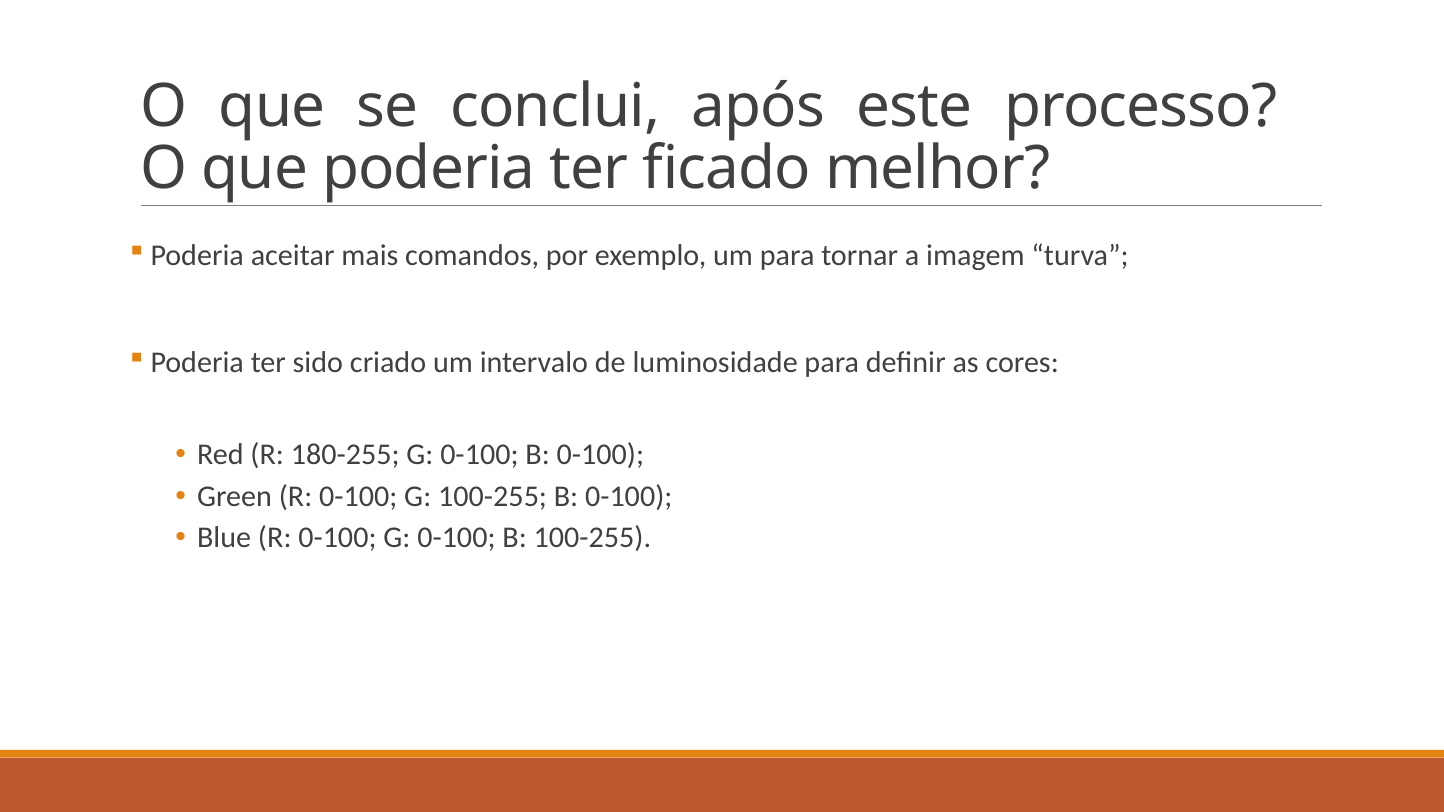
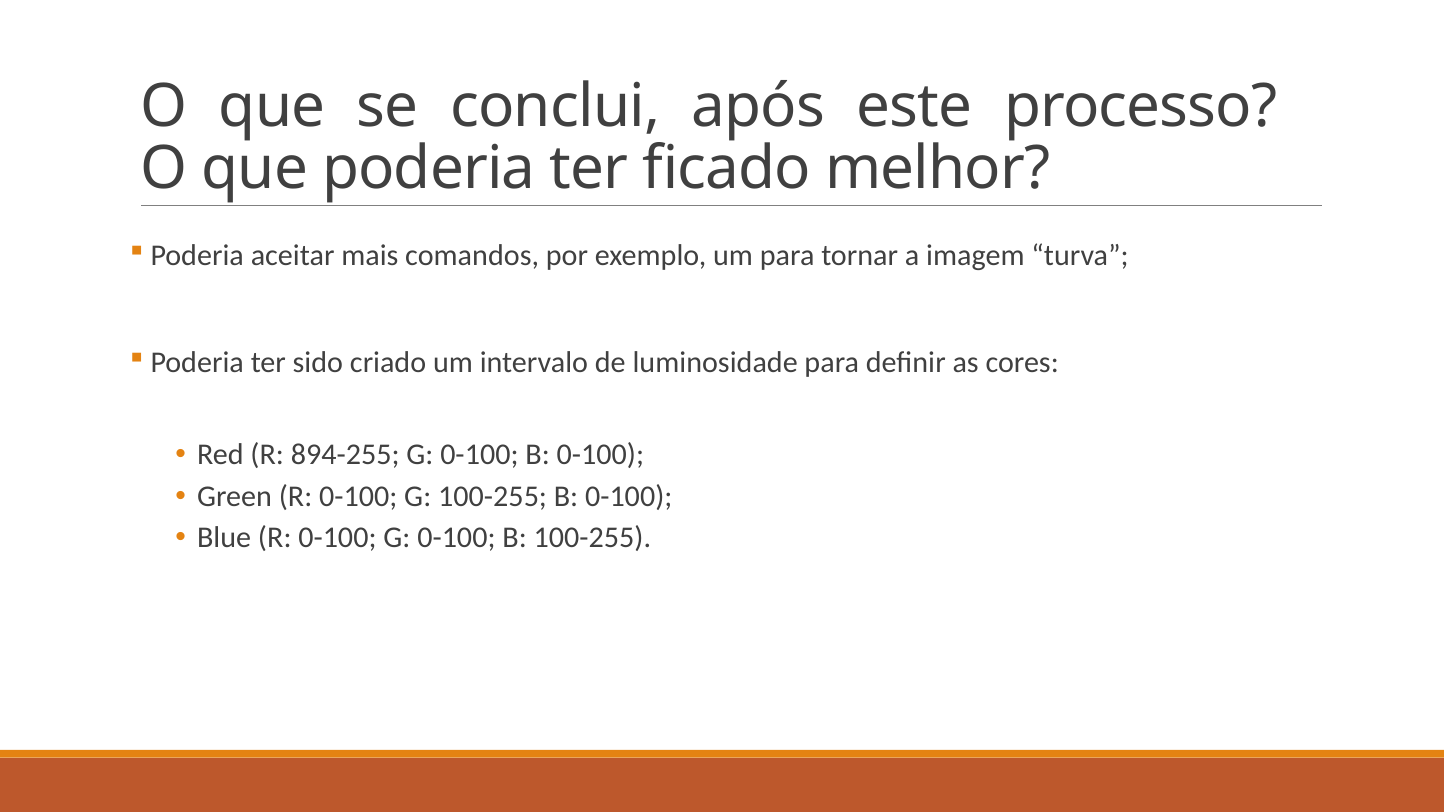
180-255: 180-255 -> 894-255
